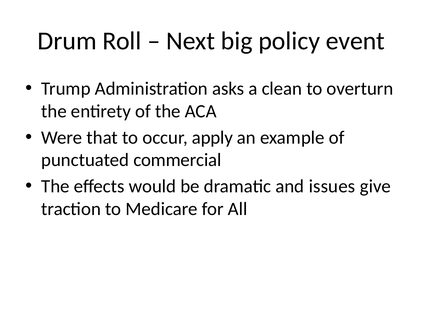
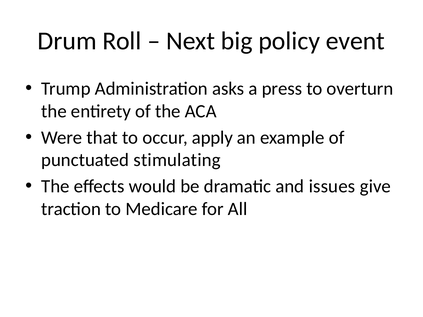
clean: clean -> press
commercial: commercial -> stimulating
